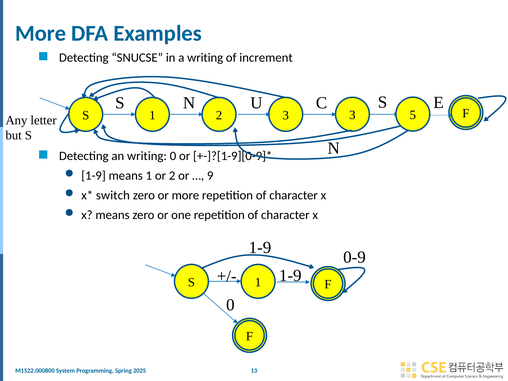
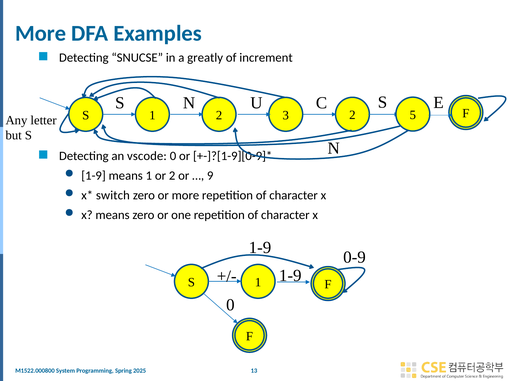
a writing: writing -> greatly
3 3: 3 -> 2
an writing: writing -> vscode
